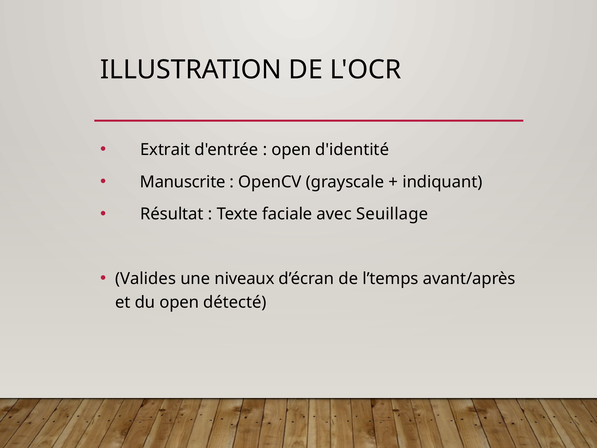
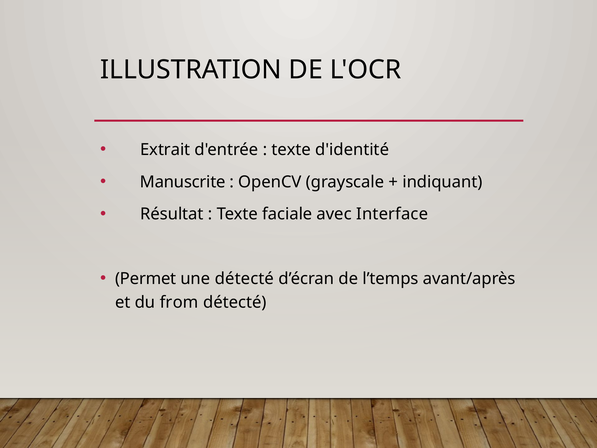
open at (291, 150): open -> texte
Seuillage: Seuillage -> Interface
Valides: Valides -> Permet
une niveaux: niveaux -> détecté
du open: open -> from
